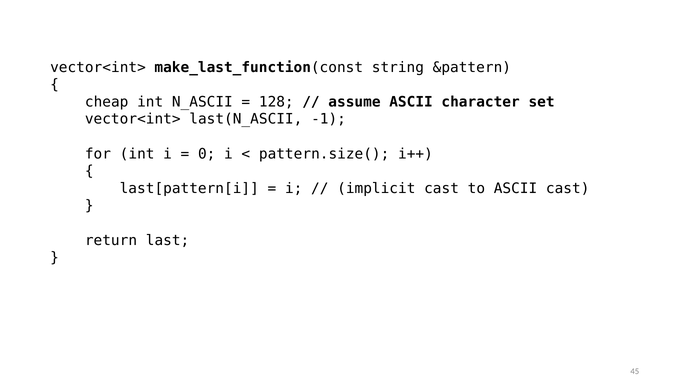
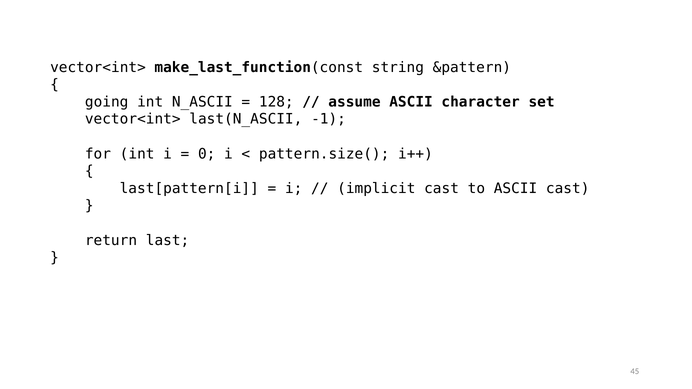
cheap: cheap -> going
